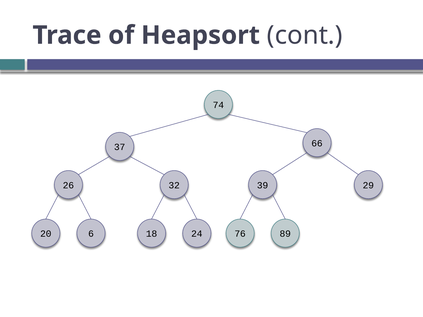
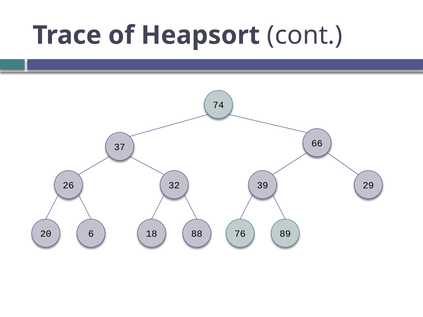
24: 24 -> 88
